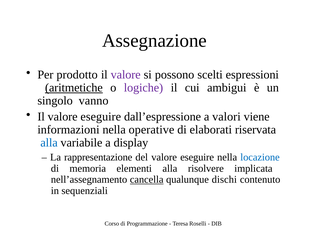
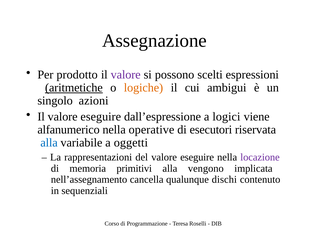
logiche colour: purple -> orange
vanno: vanno -> azioni
valori: valori -> logici
informazioni: informazioni -> alfanumerico
elaborati: elaborati -> esecutori
display: display -> oggetti
rappresentazione: rappresentazione -> rappresentazioni
locazione colour: blue -> purple
elementi: elementi -> primitivi
risolvere: risolvere -> vengono
cancella underline: present -> none
